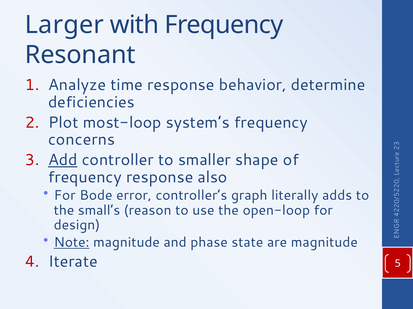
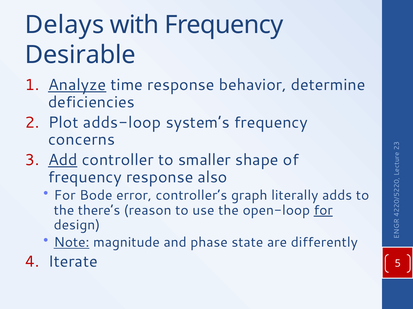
Larger: Larger -> Delays
Resonant: Resonant -> Desirable
Analyze underline: none -> present
most-loop: most-loop -> adds-loop
small’s: small’s -> there’s
for at (323, 211) underline: none -> present
are magnitude: magnitude -> differently
